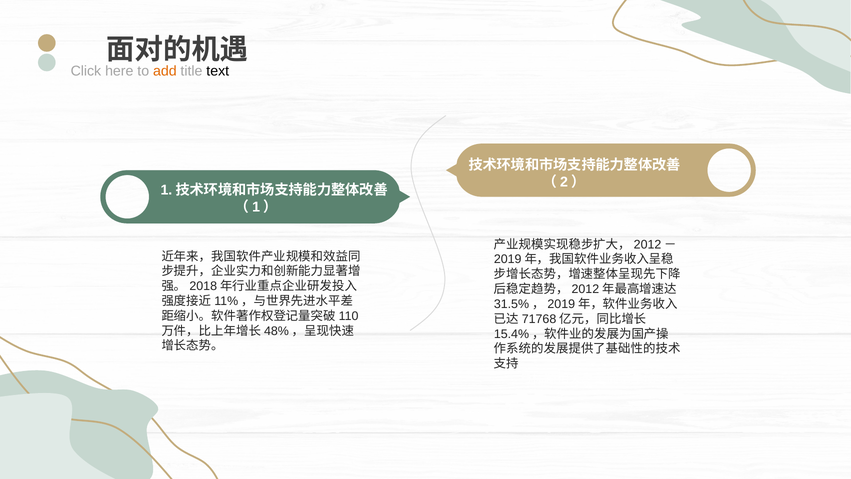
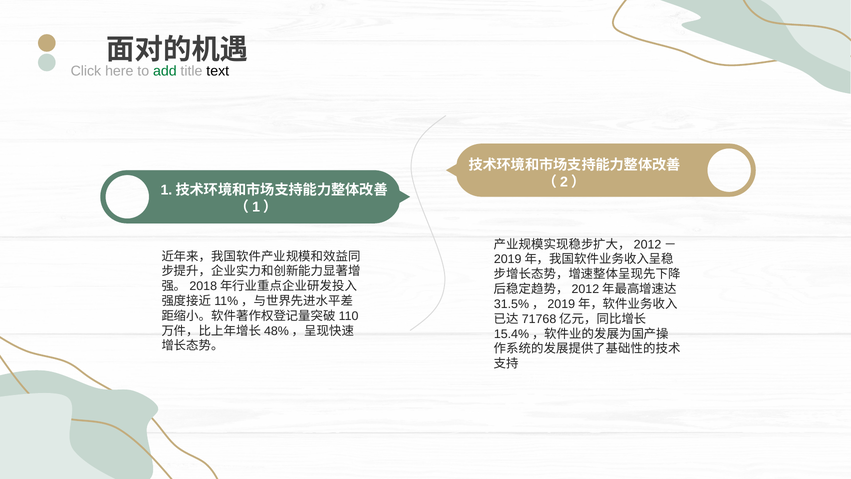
add colour: orange -> green
